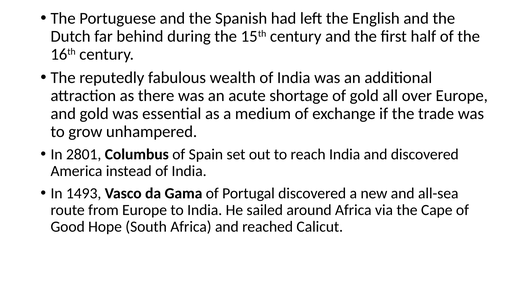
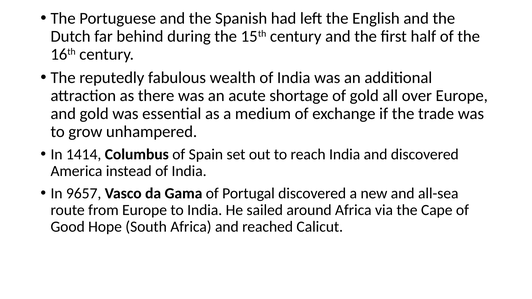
2801: 2801 -> 1414
1493: 1493 -> 9657
